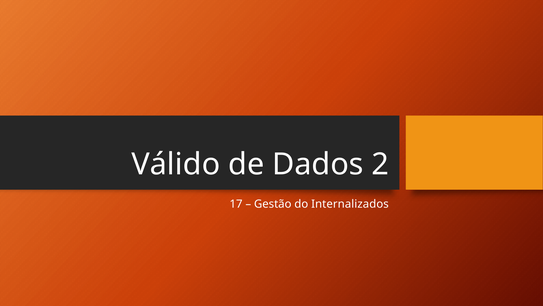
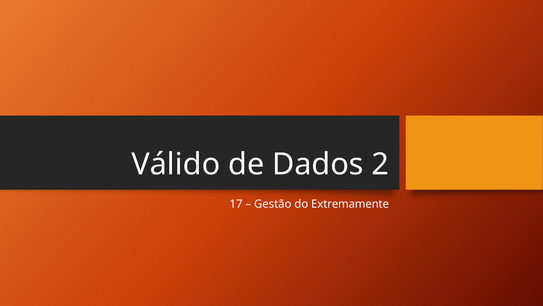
Internalizados: Internalizados -> Extremamente
